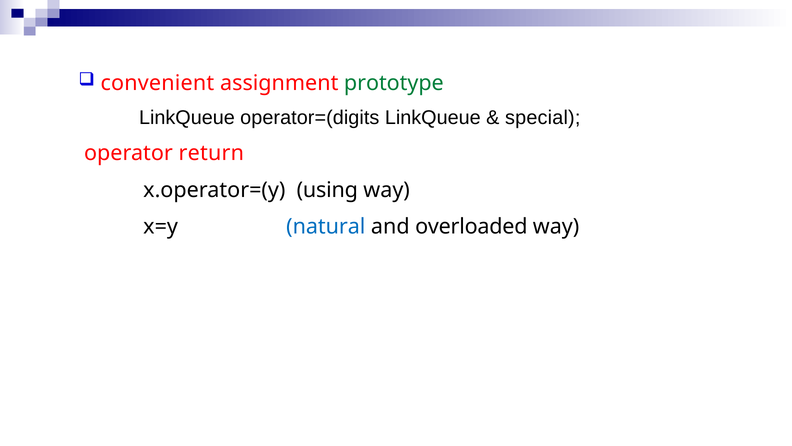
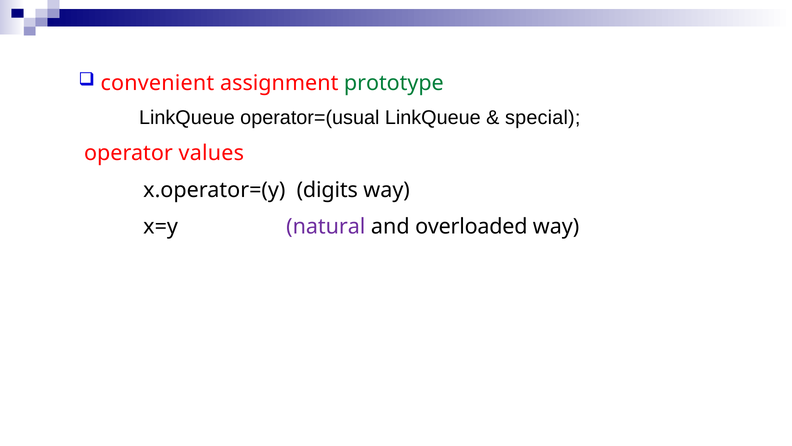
operator=(digits: operator=(digits -> operator=(usual
return: return -> values
using: using -> digits
natural colour: blue -> purple
